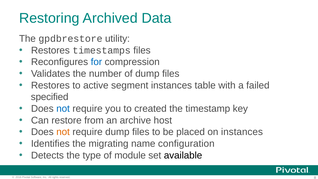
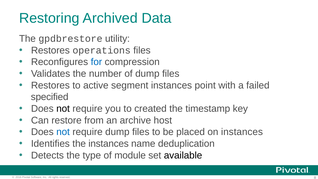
timestamps: timestamps -> operations
table: table -> point
not at (63, 109) colour: blue -> black
not at (63, 132) colour: orange -> blue
the migrating: migrating -> instances
configuration: configuration -> deduplication
